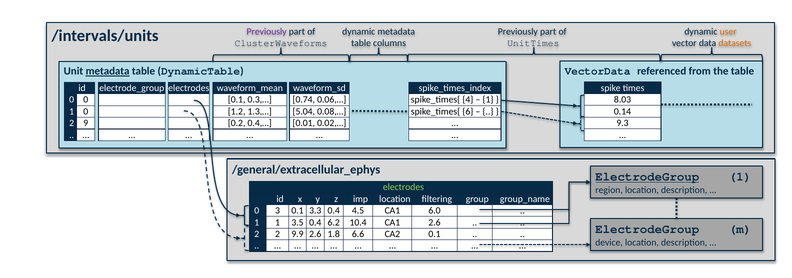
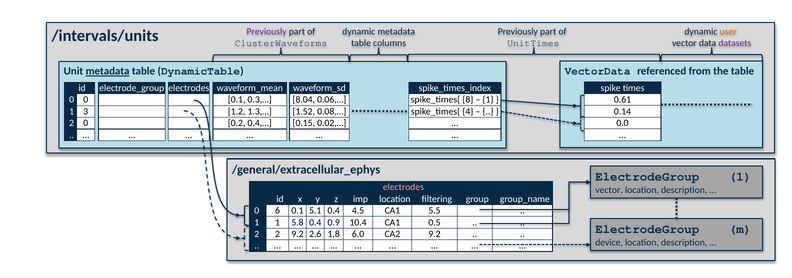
datasets colour: orange -> purple
8.03: 8.03 -> 0.61
0.74: 0.74 -> 8.04
4: 4 -> 8
1 0: 0 -> 3
5.04: 5.04 -> 1.52
6: 6 -> 4
9.3: 9.3 -> 0.0
2 9: 9 -> 0
0.01: 0.01 -> 0.15
ElectrodeGroup at (647, 177) underline: present -> none
electrodes at (403, 188) colour: light green -> pink
region at (609, 190): region -> vector
3: 3 -> 6
3.3: 3.3 -> 5.1
6.0: 6.0 -> 5.5
3.5: 3.5 -> 5.8
6.2: 6.2 -> 0.9
CA1 2.6: 2.6 -> 0.5
2 9.9: 9.9 -> 9.2
6.6: 6.6 -> 6.0
CA2 0.1: 0.1 -> 9.2
